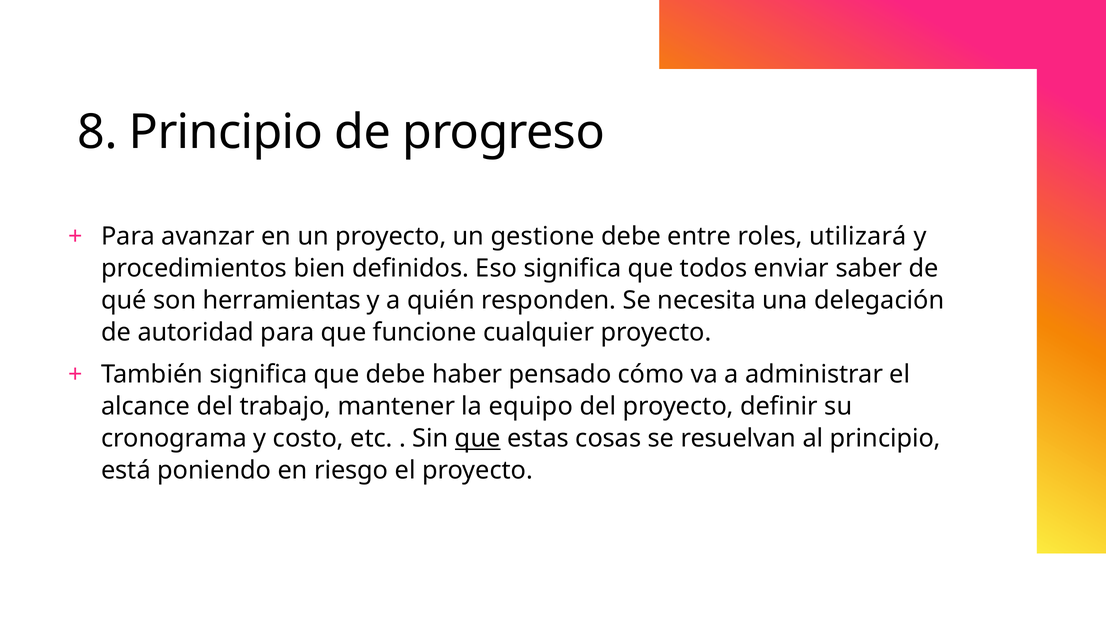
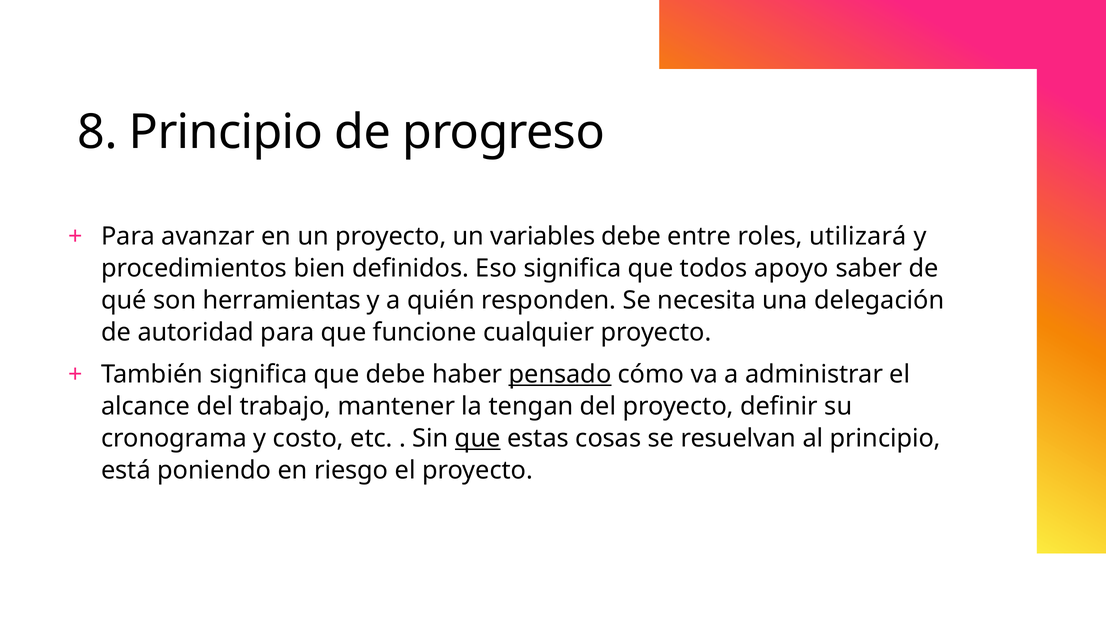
gestione: gestione -> variables
enviar: enviar -> apoyo
pensado underline: none -> present
equipo: equipo -> tengan
